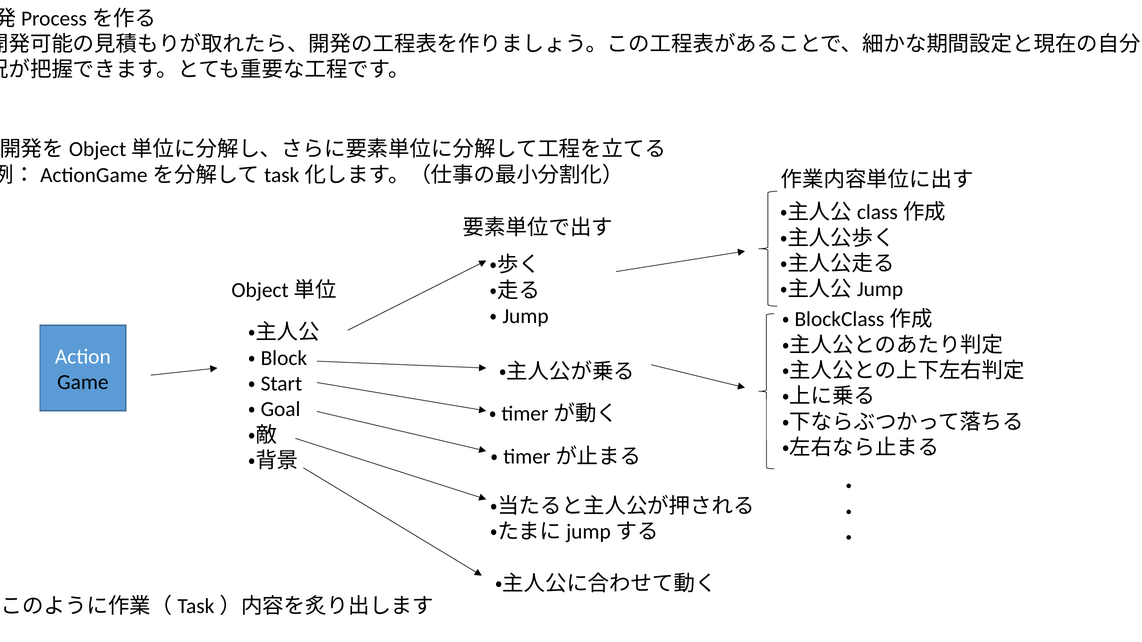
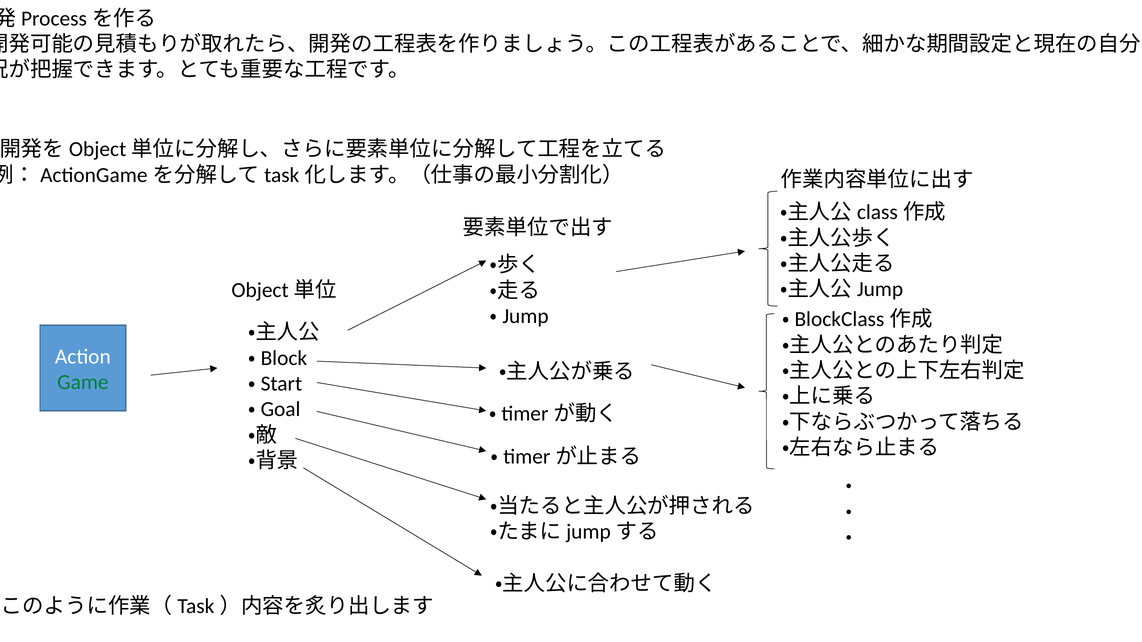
Game colour: black -> green
